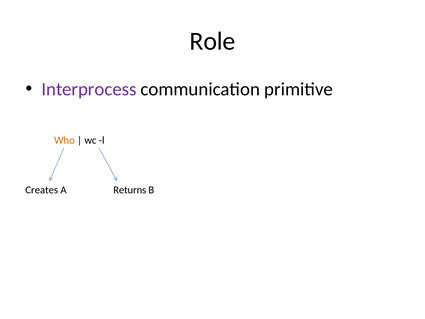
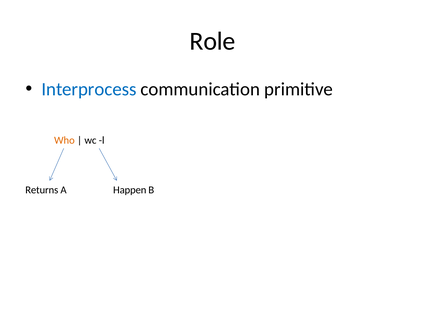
Interprocess colour: purple -> blue
Creates: Creates -> Returns
Returns: Returns -> Happen
